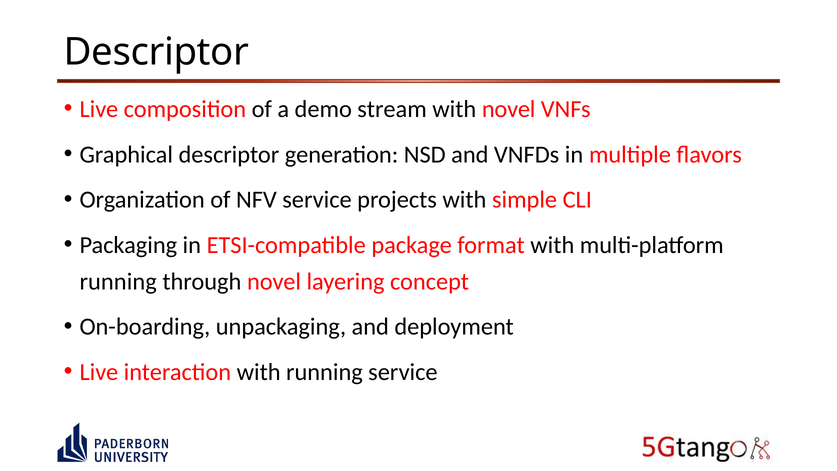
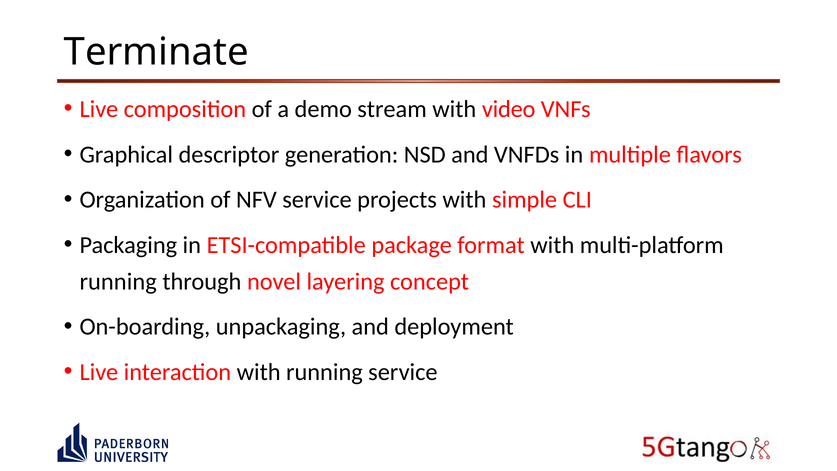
Descriptor at (156, 52): Descriptor -> Terminate
with novel: novel -> video
